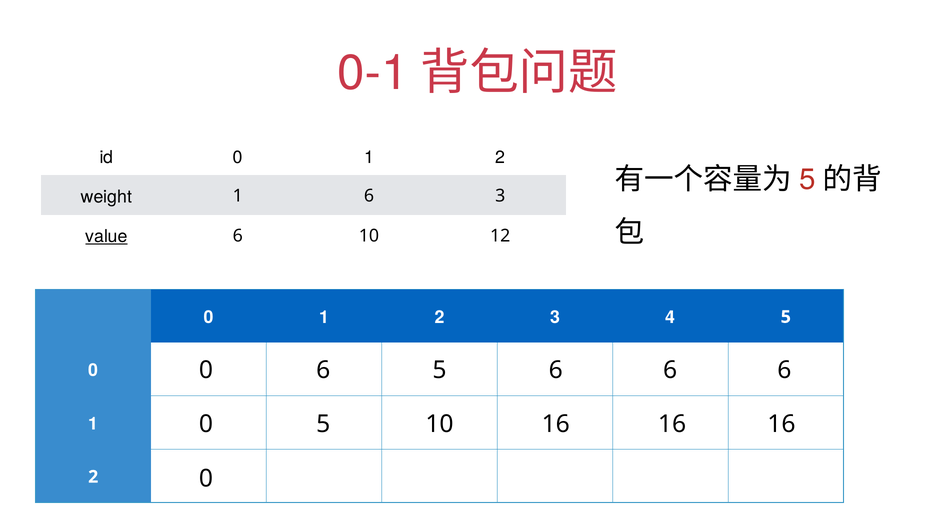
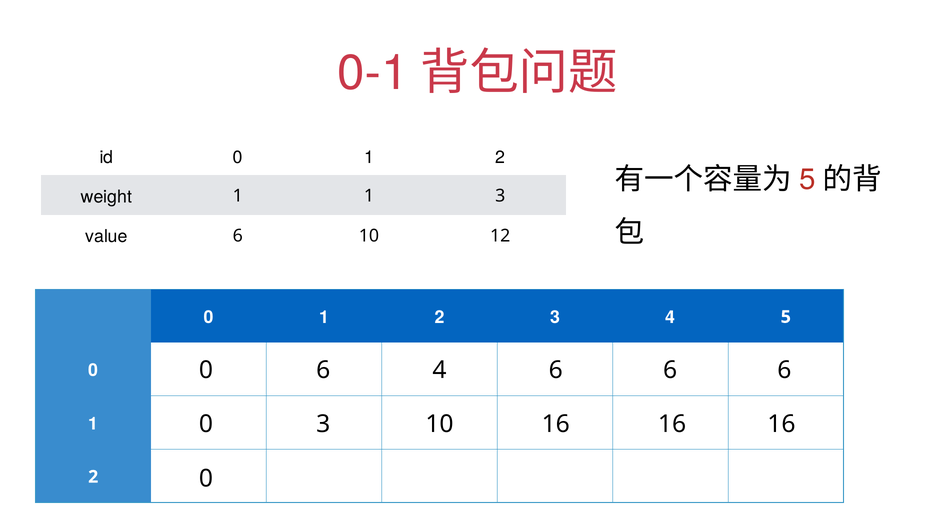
1 6: 6 -> 1
value underline: present -> none
6 5: 5 -> 4
0 5: 5 -> 3
